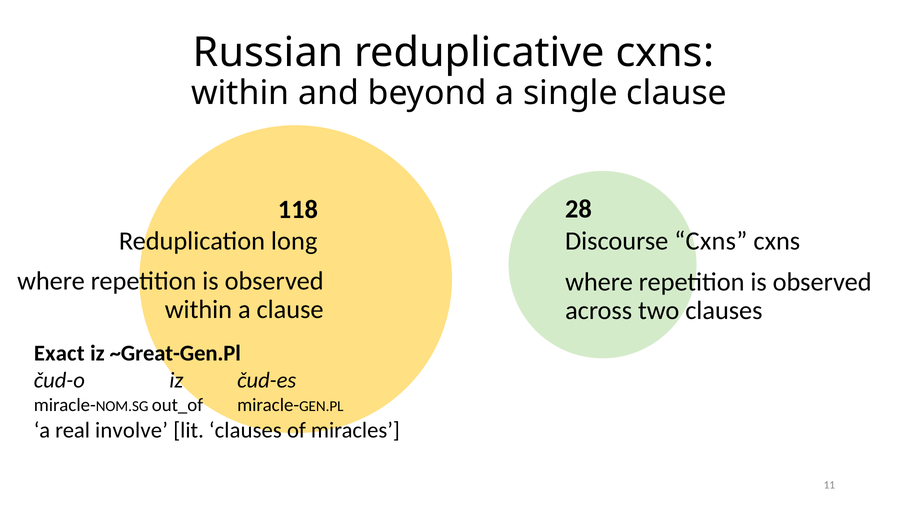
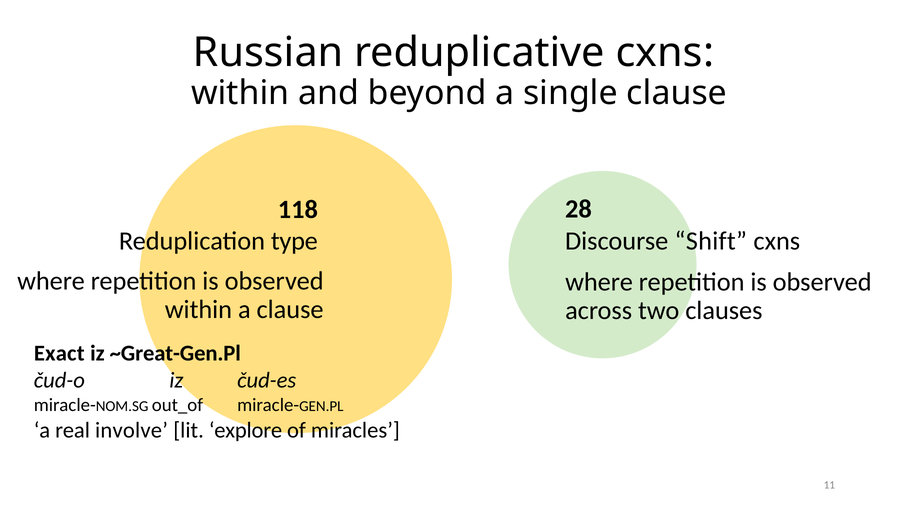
Discourse Cxns: Cxns -> Shift
long: long -> type
lit clauses: clauses -> explore
